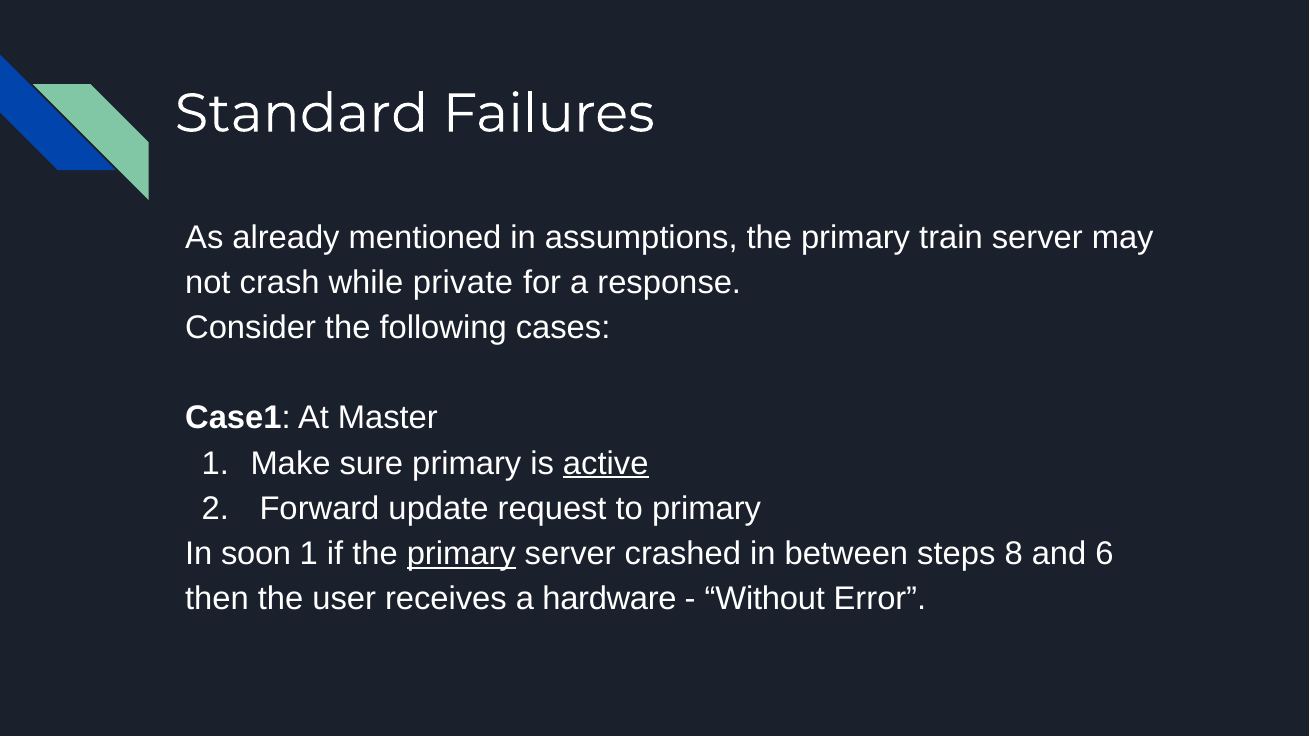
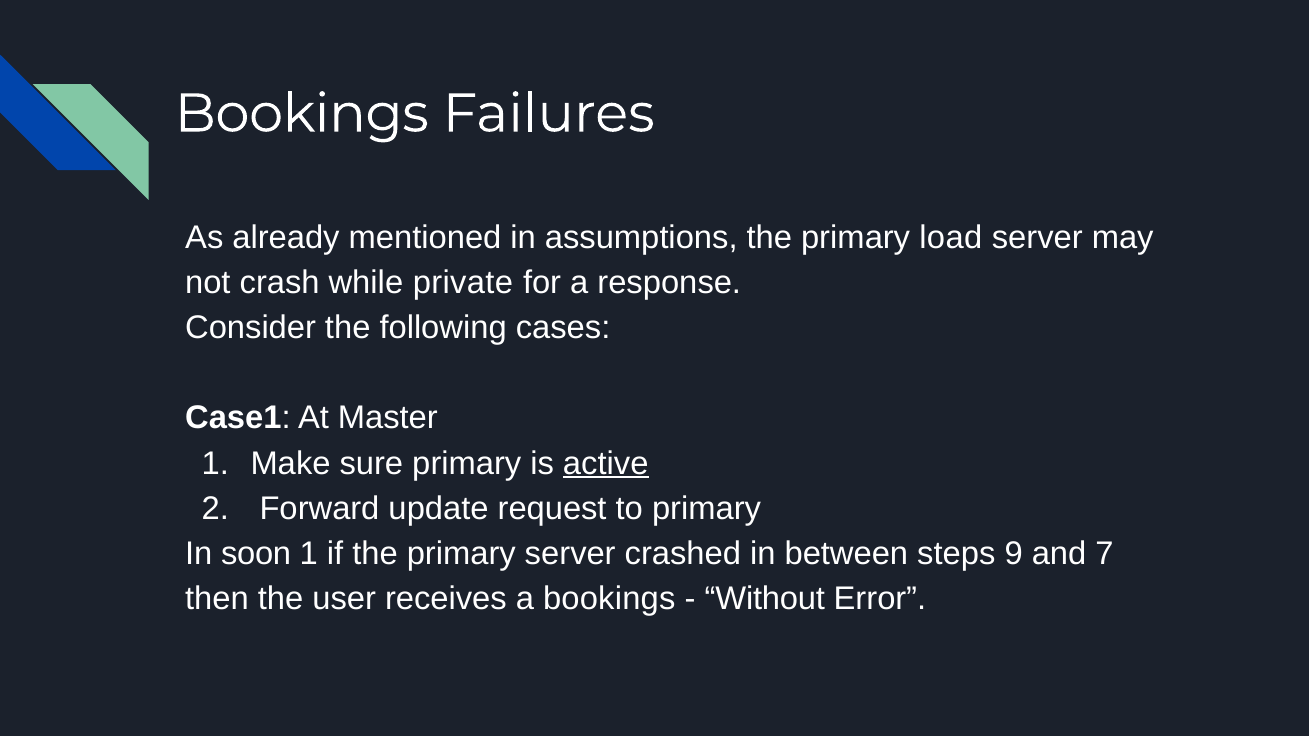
Standard at (301, 114): Standard -> Bookings
train: train -> load
primary at (461, 554) underline: present -> none
8: 8 -> 9
6: 6 -> 7
a hardware: hardware -> bookings
